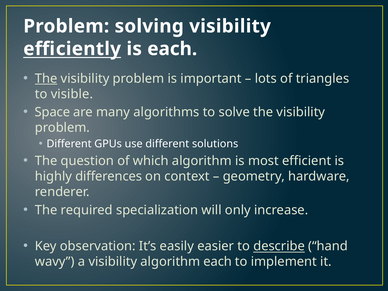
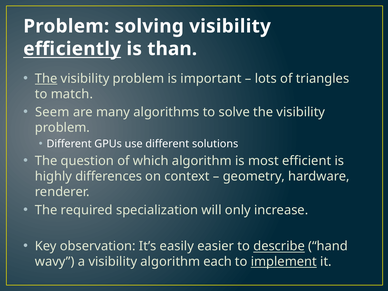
is each: each -> than
visible: visible -> match
Space: Space -> Seem
implement underline: none -> present
